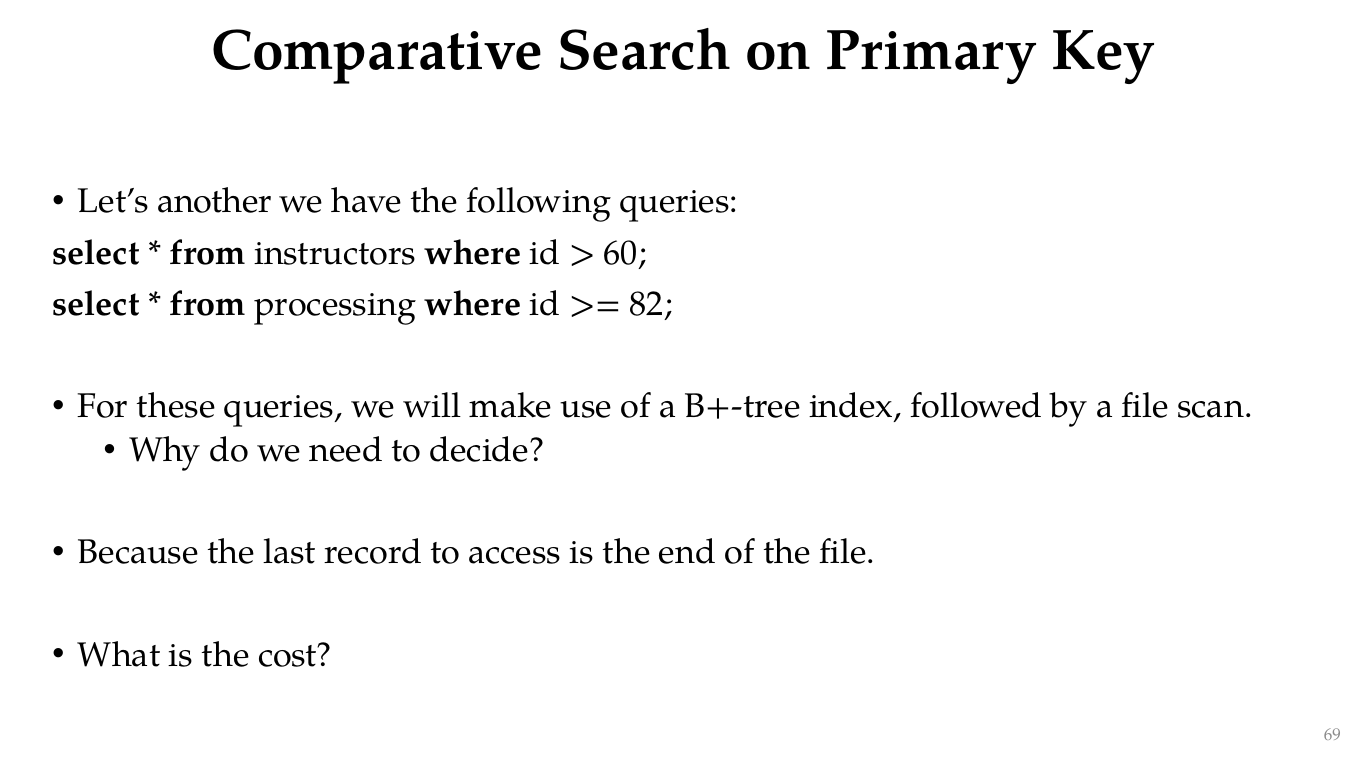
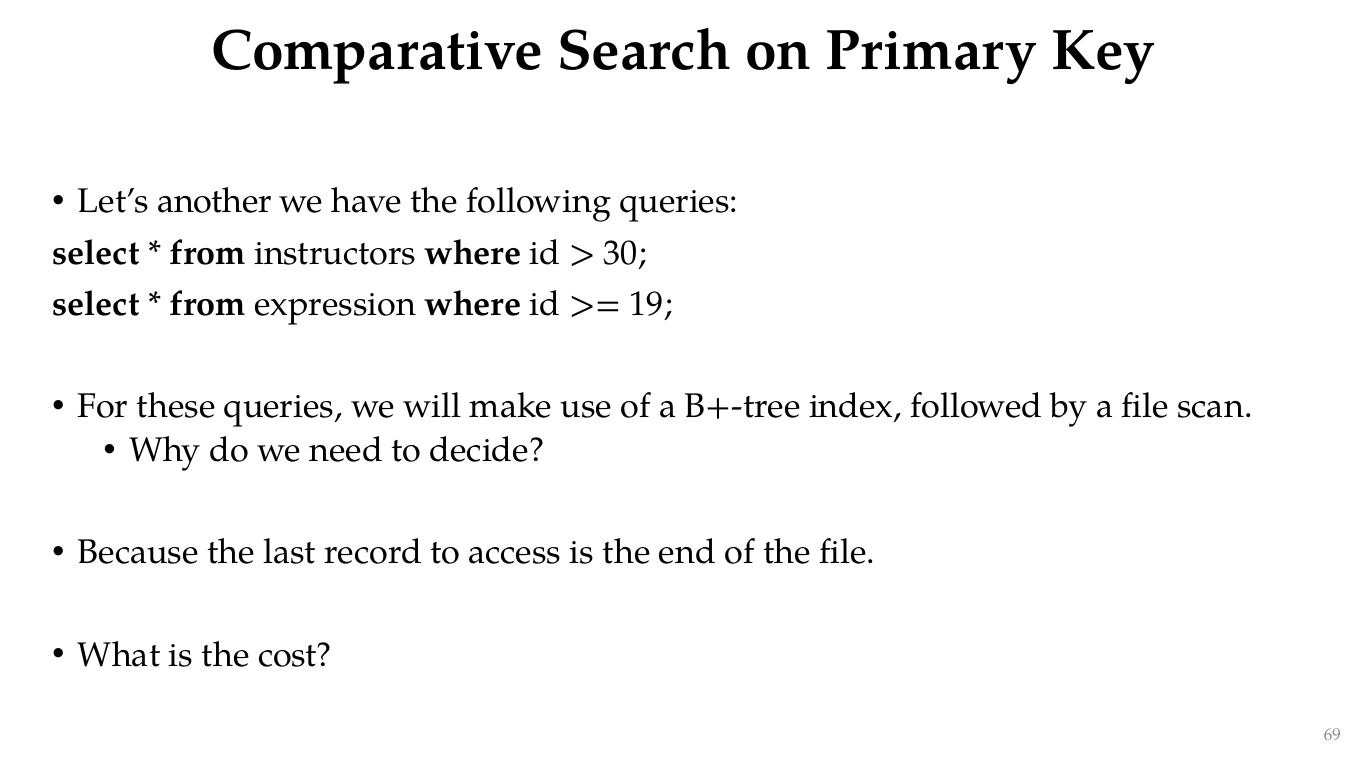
60: 60 -> 30
processing: processing -> expression
82: 82 -> 19
